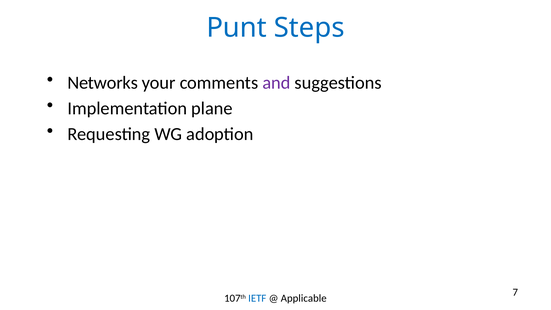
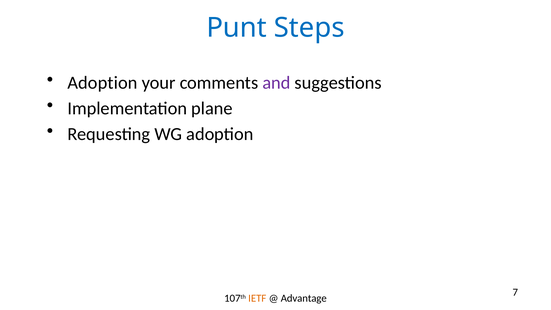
Networks at (103, 83): Networks -> Adoption
IETF colour: blue -> orange
Applicable: Applicable -> Advantage
